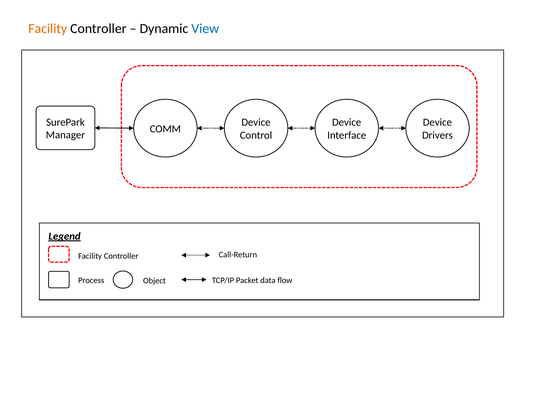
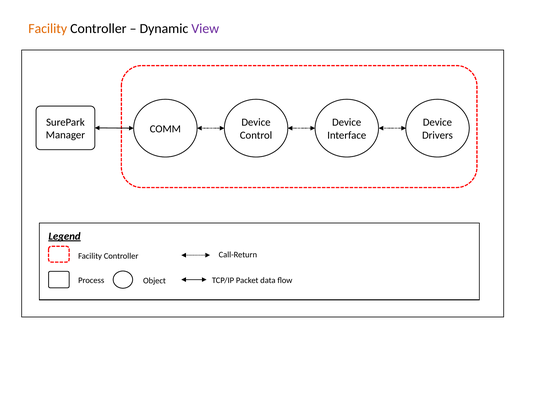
View colour: blue -> purple
